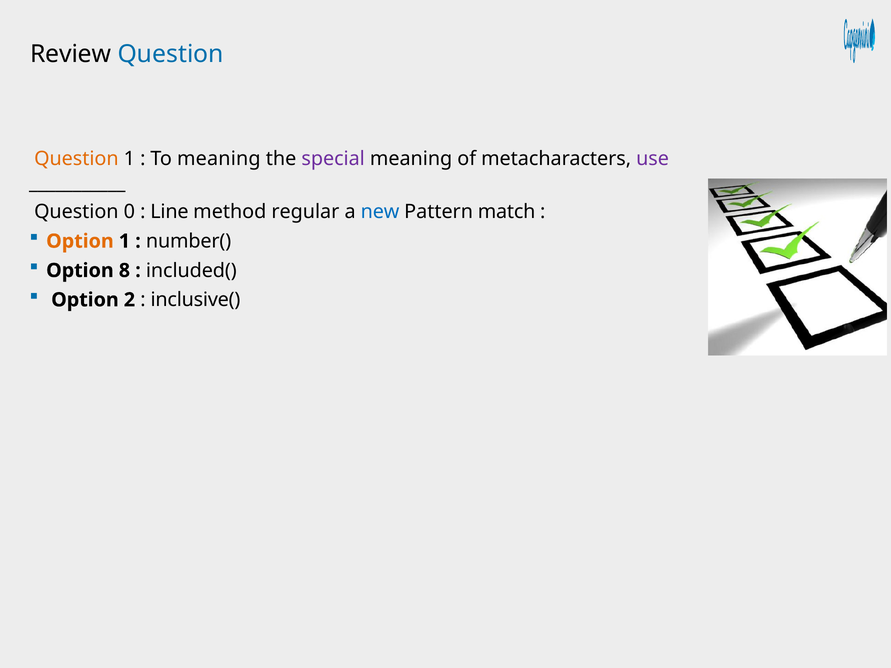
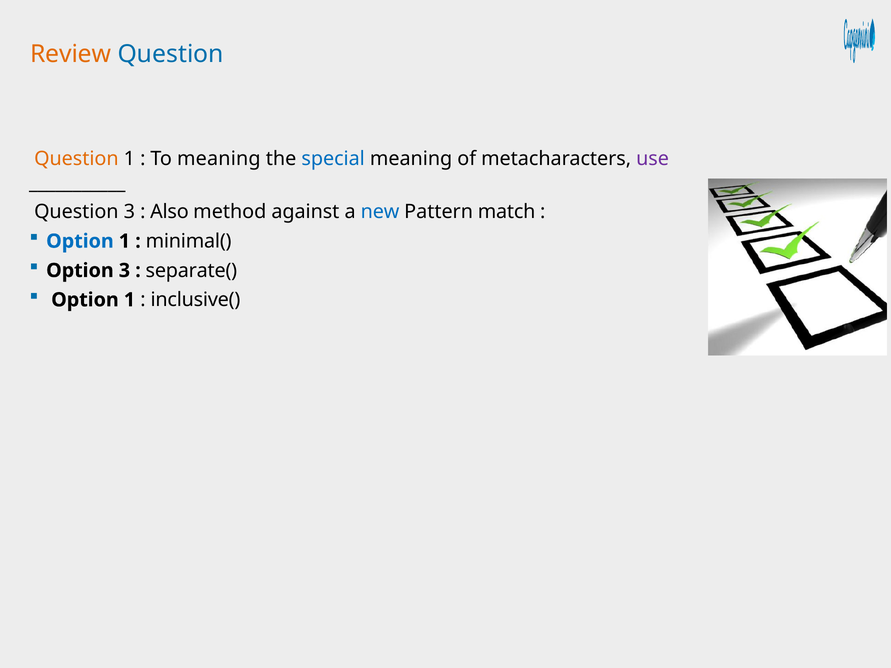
Review colour: black -> orange
special colour: purple -> blue
Question 0: 0 -> 3
Line: Line -> Also
regular: regular -> against
Option at (80, 241) colour: orange -> blue
number(: number( -> minimal(
Option 8: 8 -> 3
included(: included( -> separate(
2 at (129, 300): 2 -> 1
